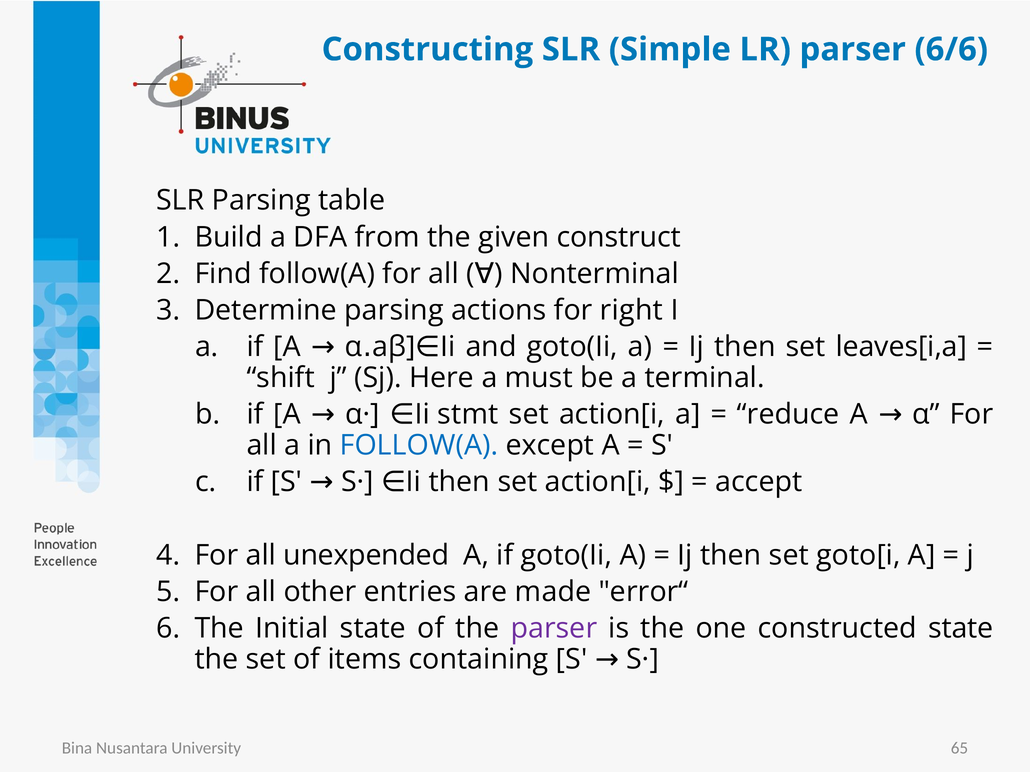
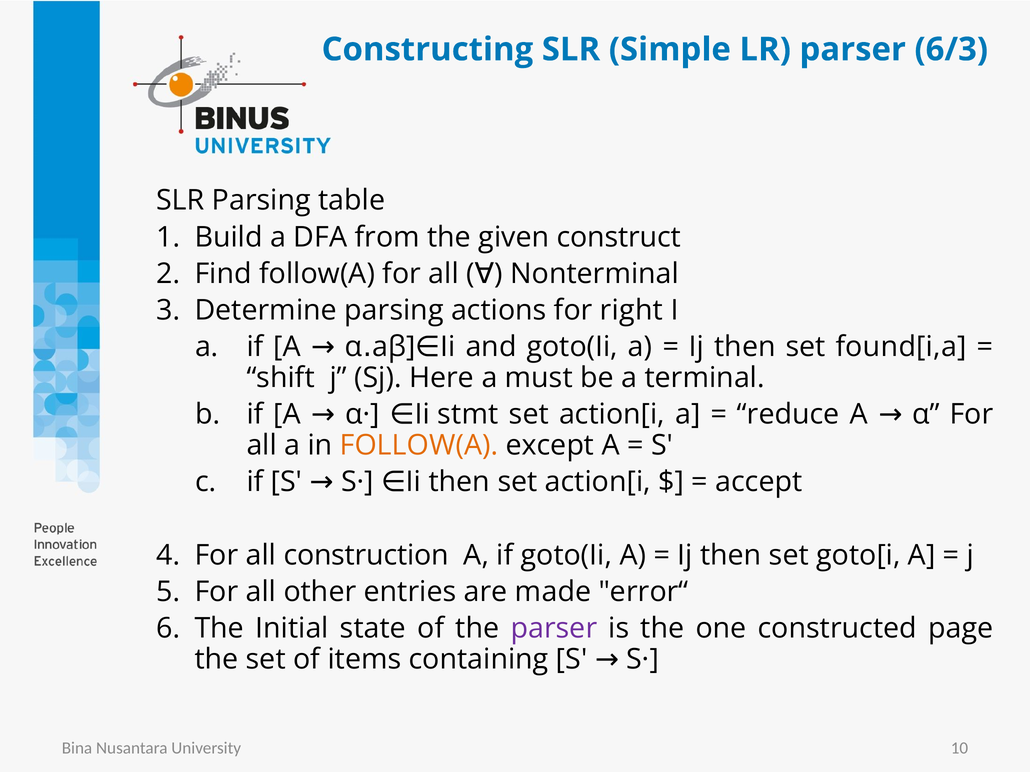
6/6: 6/6 -> 6/3
leaves[i,a: leaves[i,a -> found[i,a
FOLLOW(A at (419, 446) colour: blue -> orange
unexpended: unexpended -> construction
constructed state: state -> page
65: 65 -> 10
